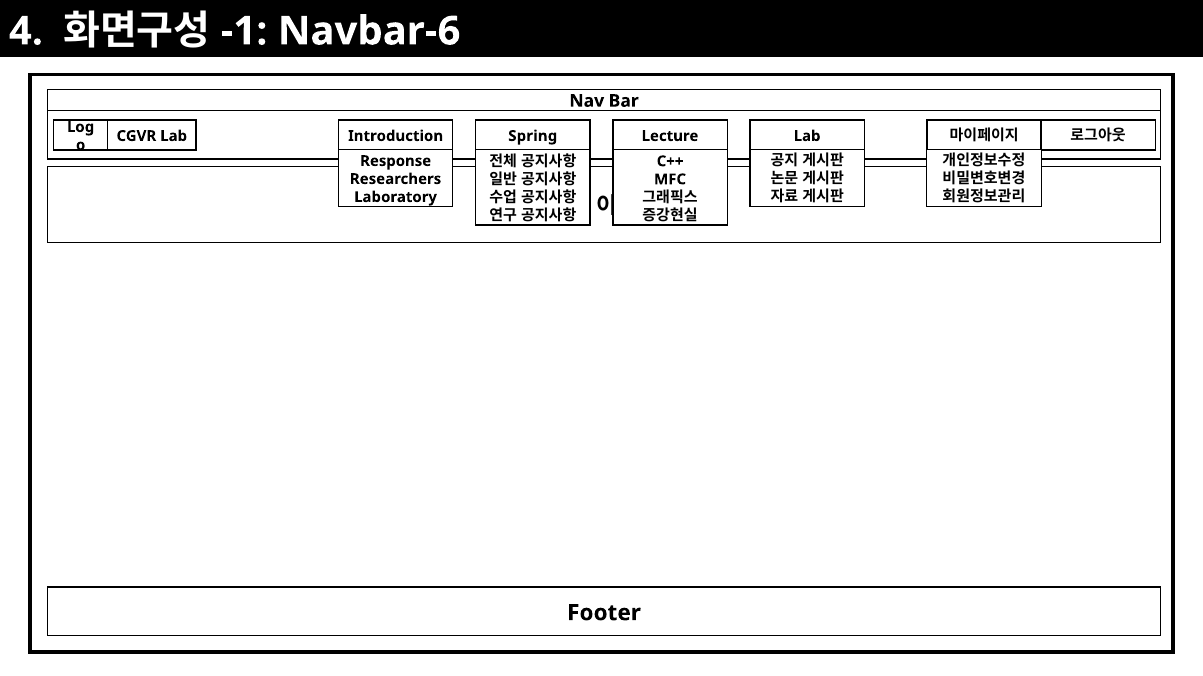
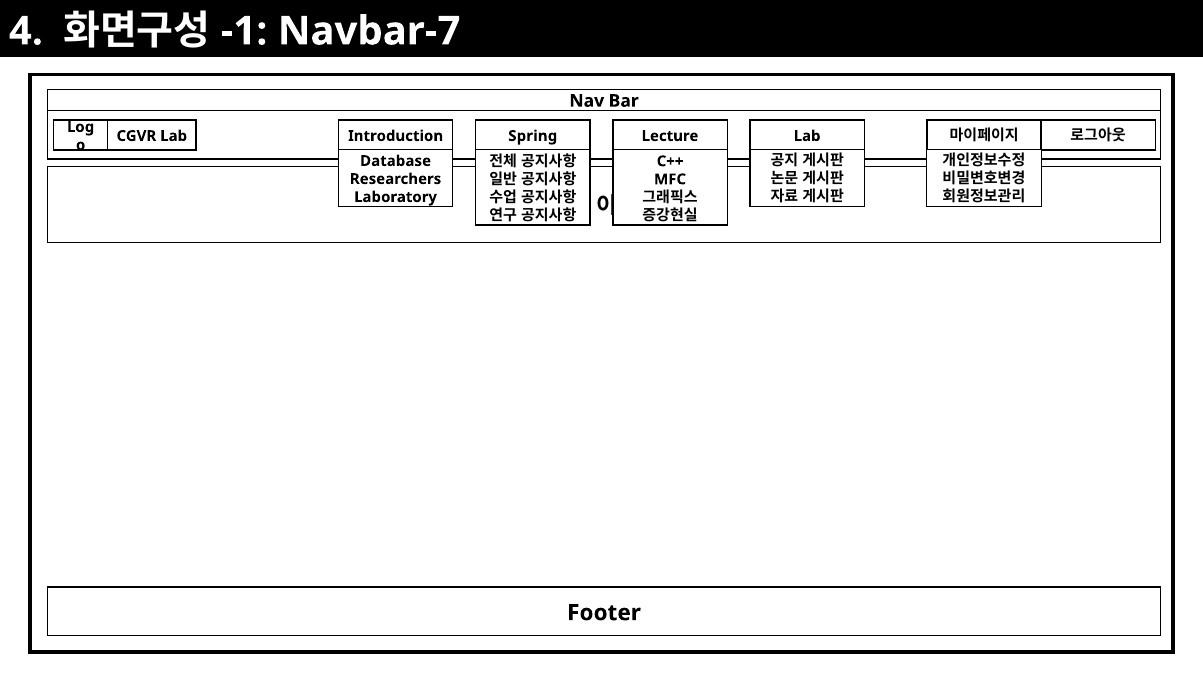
Navbar-6: Navbar-6 -> Navbar-7
Response: Response -> Database
